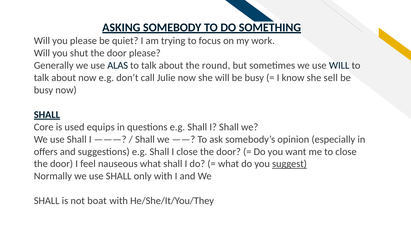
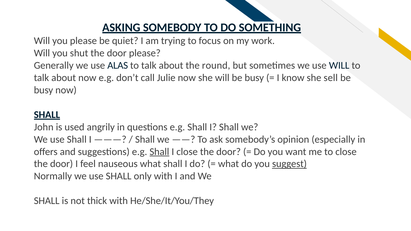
Core: Core -> John
equips: equips -> angrily
Shall at (159, 152) underline: none -> present
boat: boat -> thick
